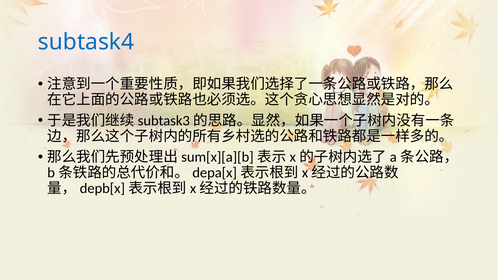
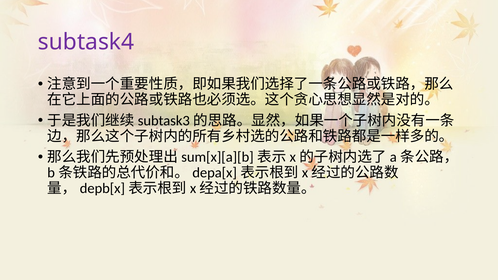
subtask4 colour: blue -> purple
